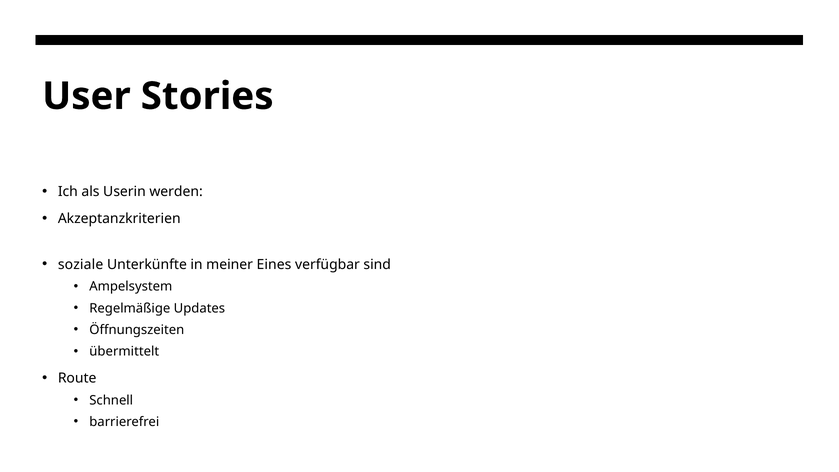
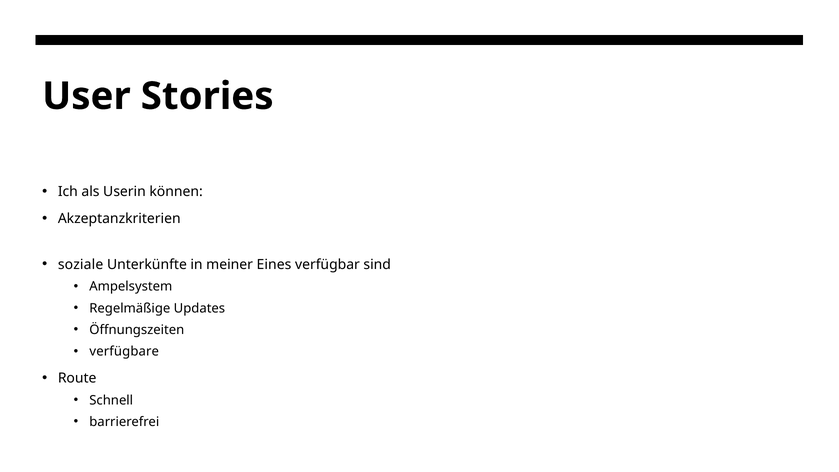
werden: werden -> können
übermittelt: übermittelt -> verfügbare
